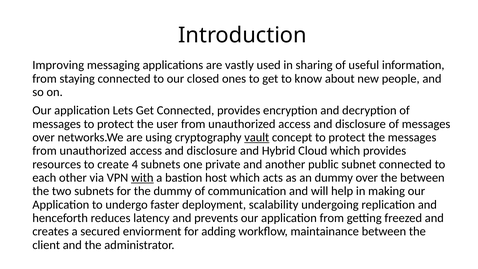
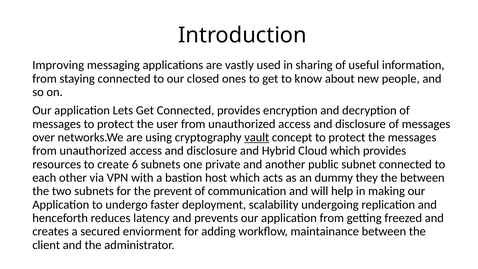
4: 4 -> 6
with underline: present -> none
dummy over: over -> they
the dummy: dummy -> prevent
